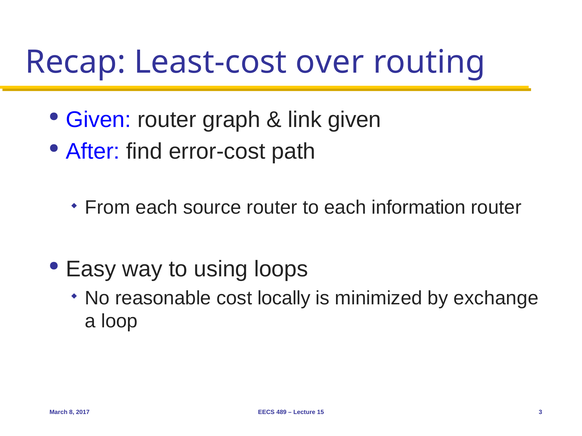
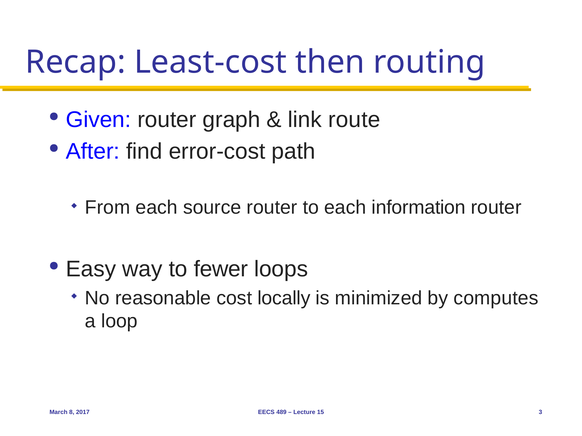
over: over -> then
link given: given -> route
using: using -> fewer
exchange: exchange -> computes
